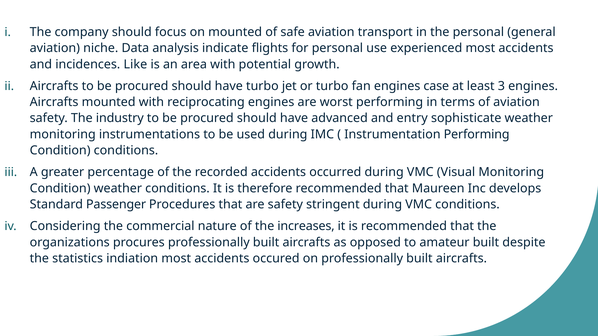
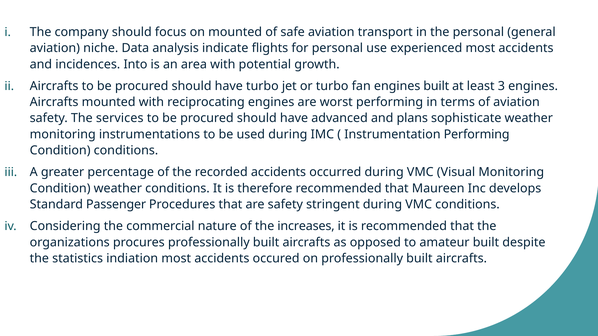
Like: Like -> Into
engines case: case -> built
industry: industry -> services
entry: entry -> plans
